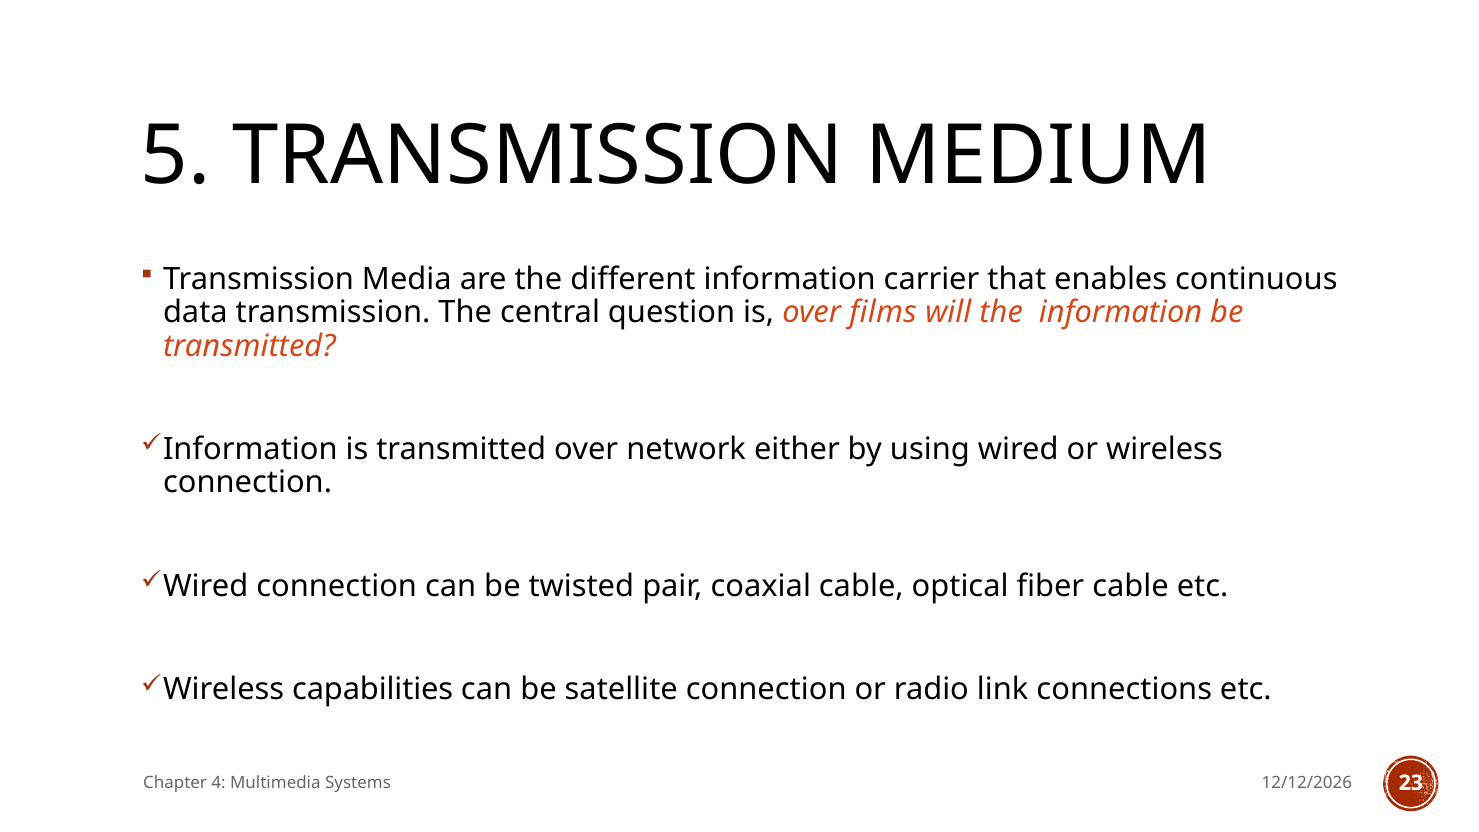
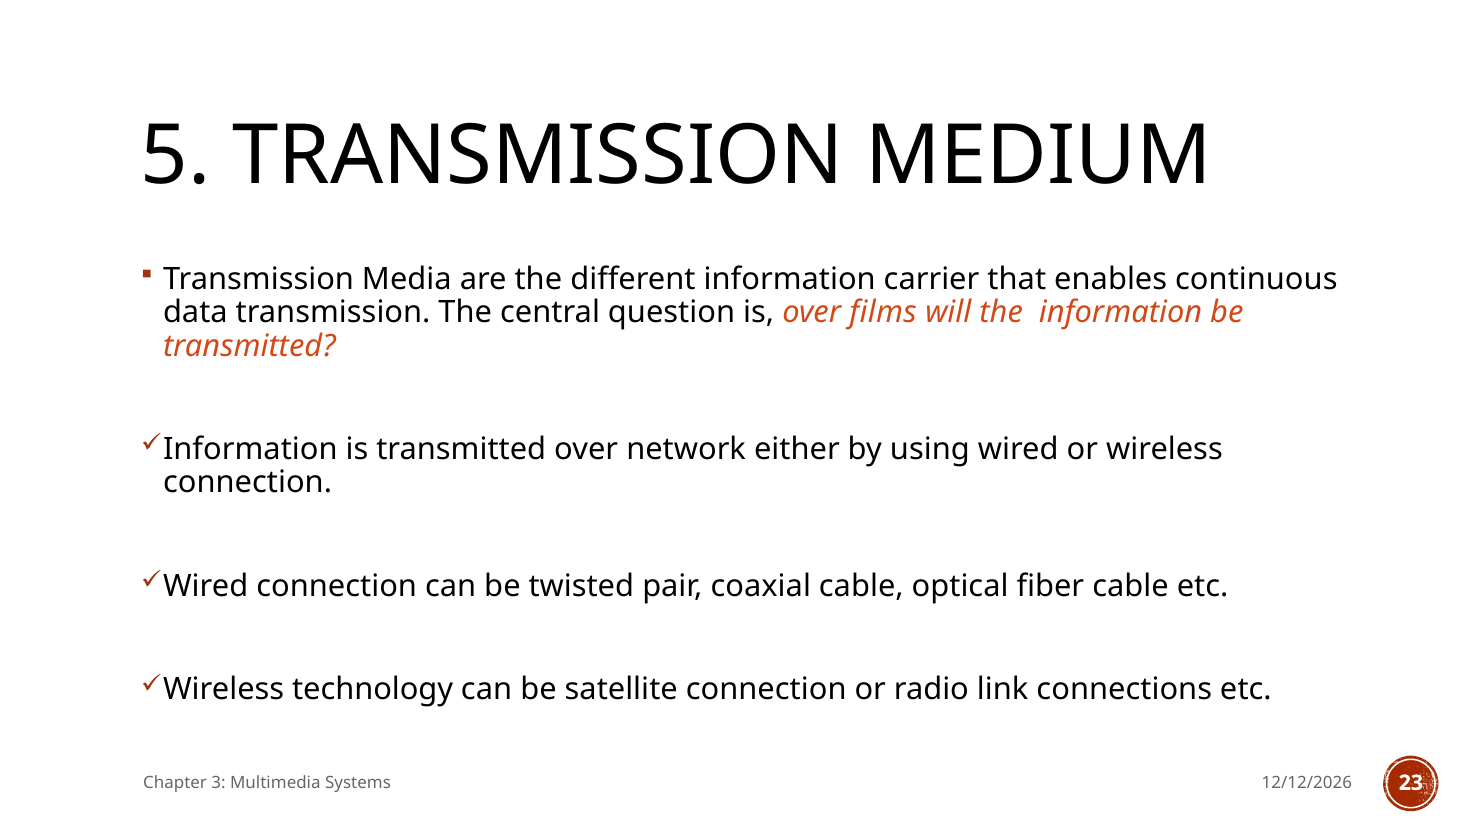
capabilities: capabilities -> technology
4: 4 -> 3
